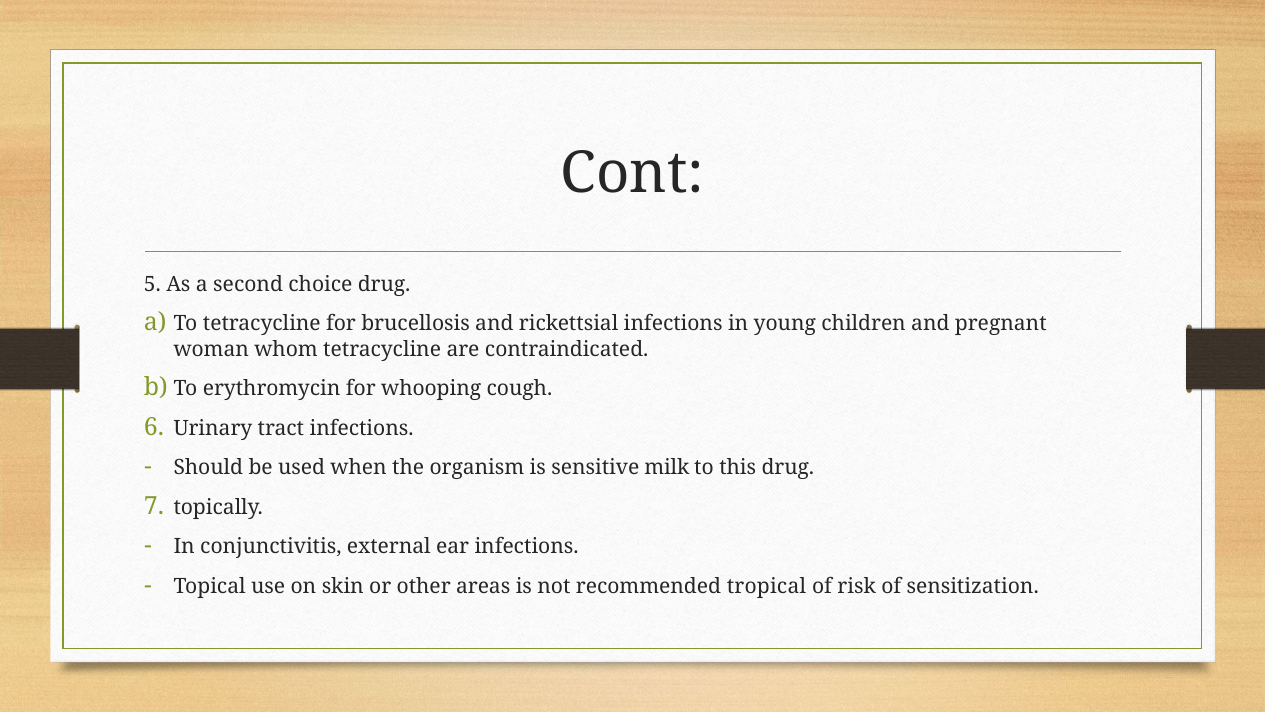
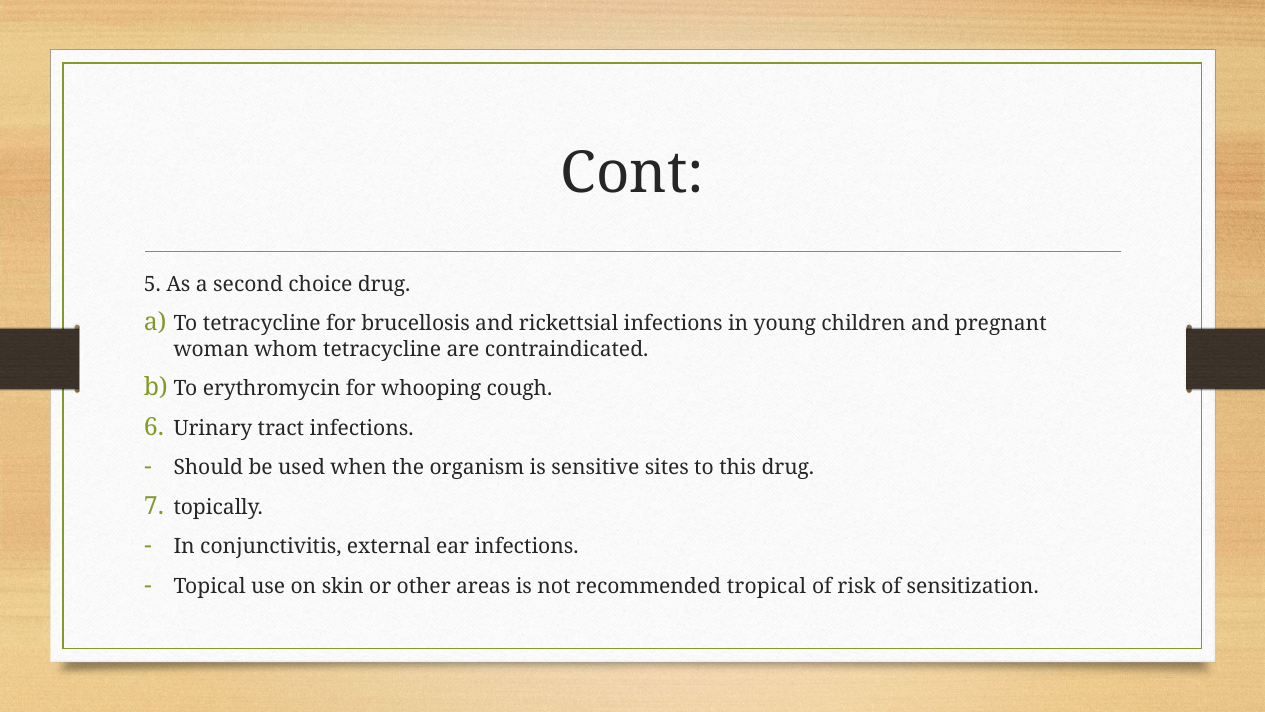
milk: milk -> sites
